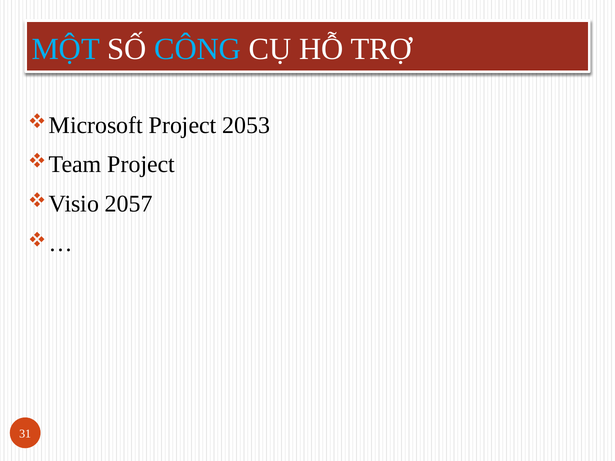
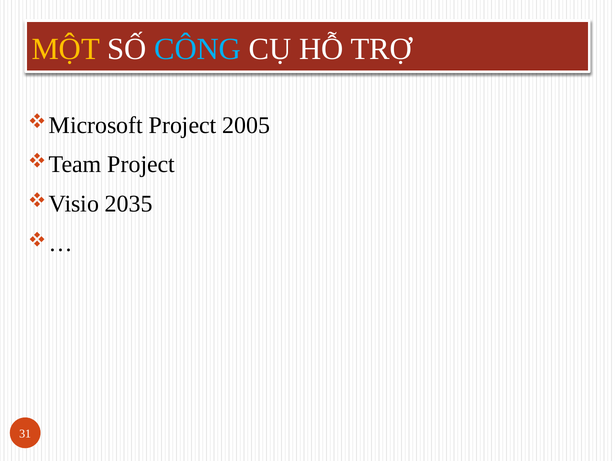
MỘT colour: light blue -> yellow
2053: 2053 -> 2005
2057: 2057 -> 2035
